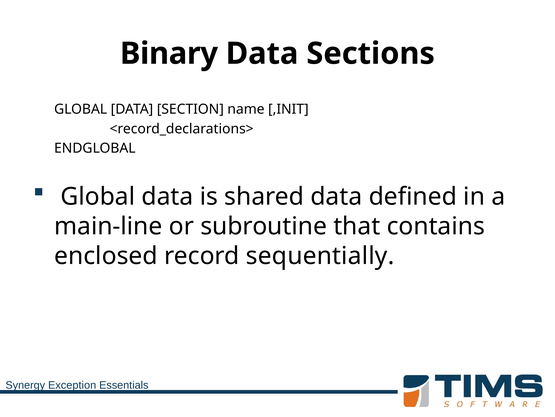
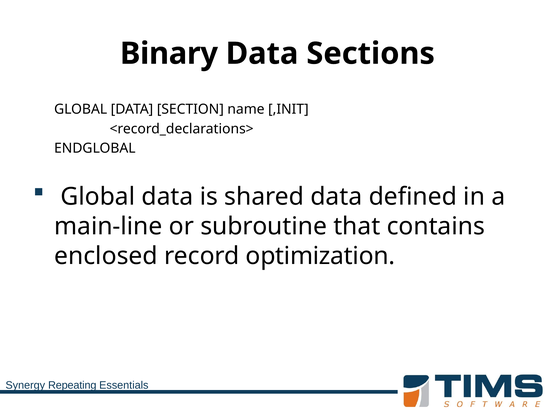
sequentially: sequentially -> optimization
Exception: Exception -> Repeating
